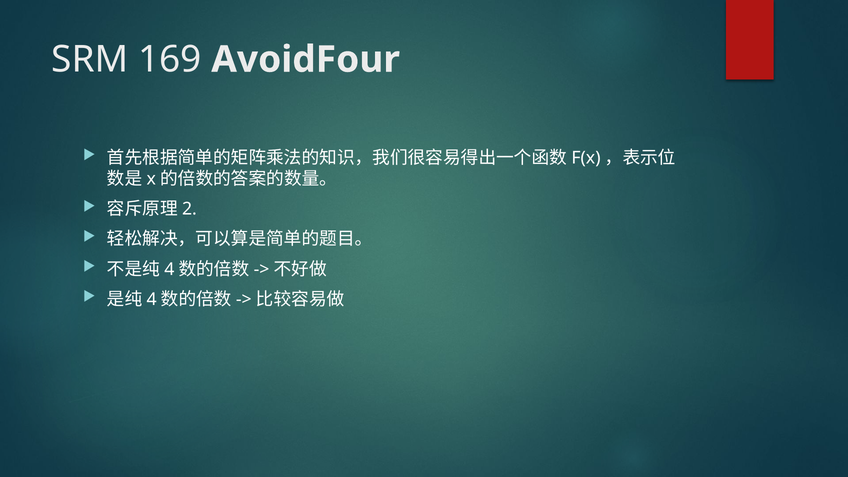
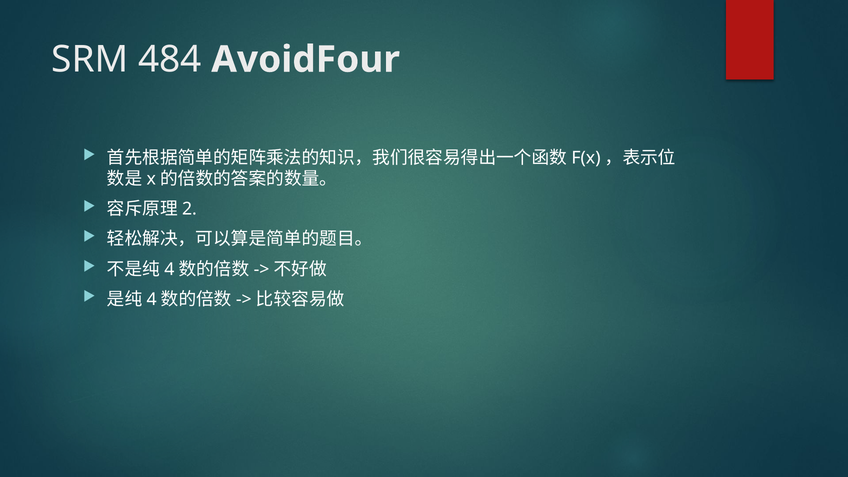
169: 169 -> 484
